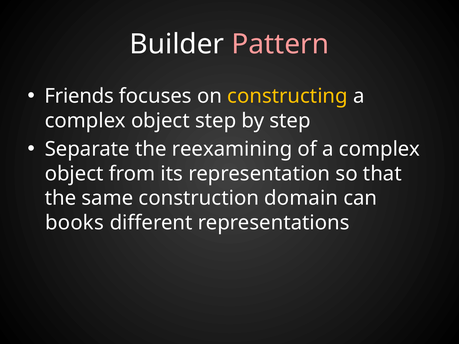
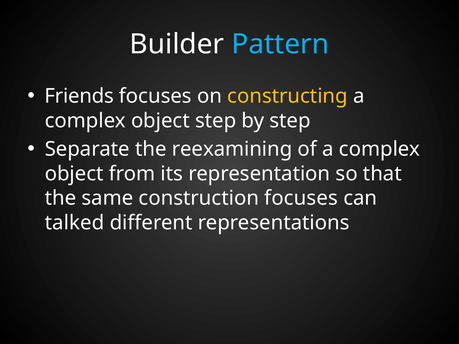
Pattern colour: pink -> light blue
construction domain: domain -> focuses
books: books -> talked
